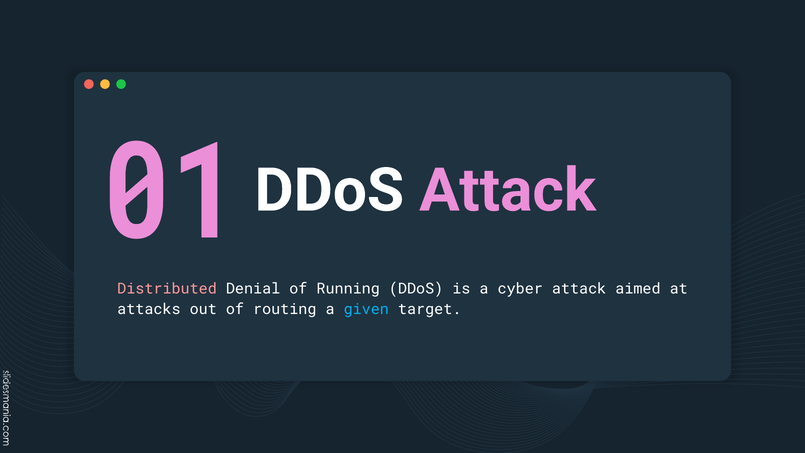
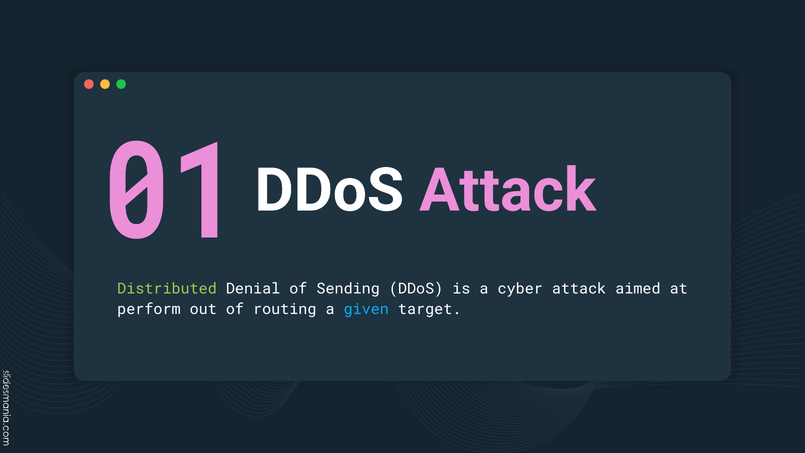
Distributed colour: pink -> light green
Running: Running -> Sending
attacks: attacks -> perform
